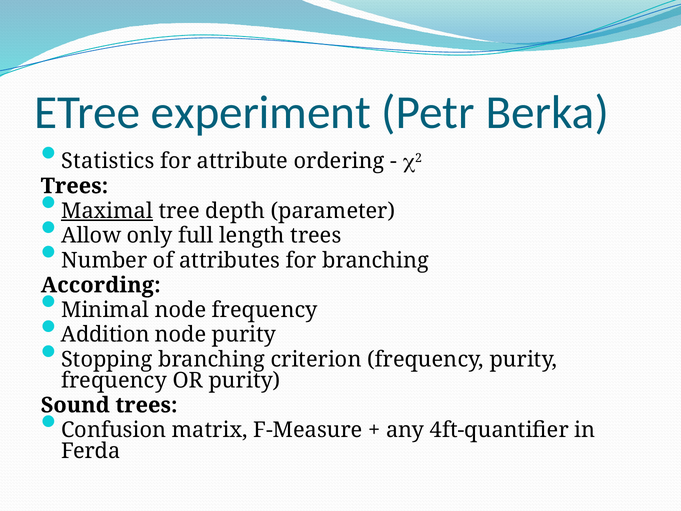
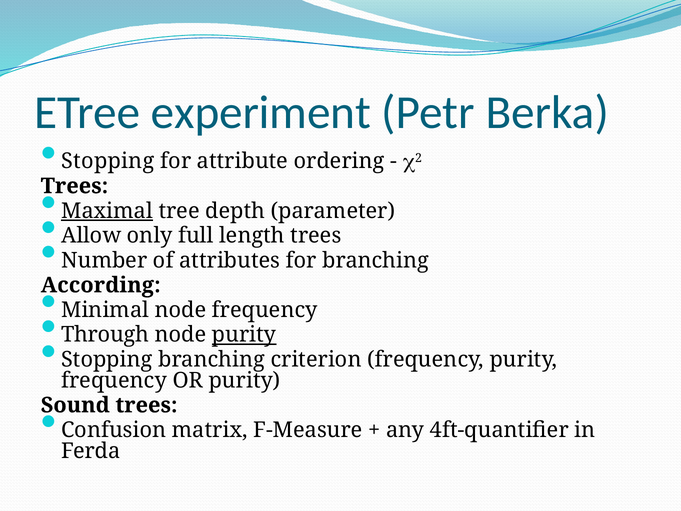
Statistics at (108, 161): Statistics -> Stopping
Addition: Addition -> Through
purity at (244, 335) underline: none -> present
